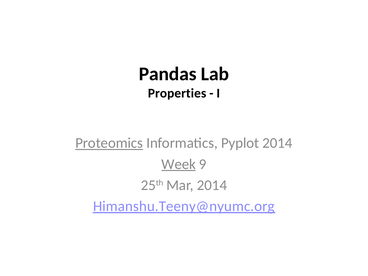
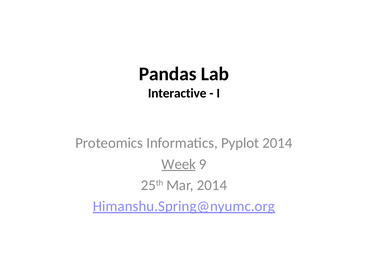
Properties: Properties -> Interactive
Proteomics underline: present -> none
Himanshu.Teeny@nyumc.org: Himanshu.Teeny@nyumc.org -> Himanshu.Spring@nyumc.org
